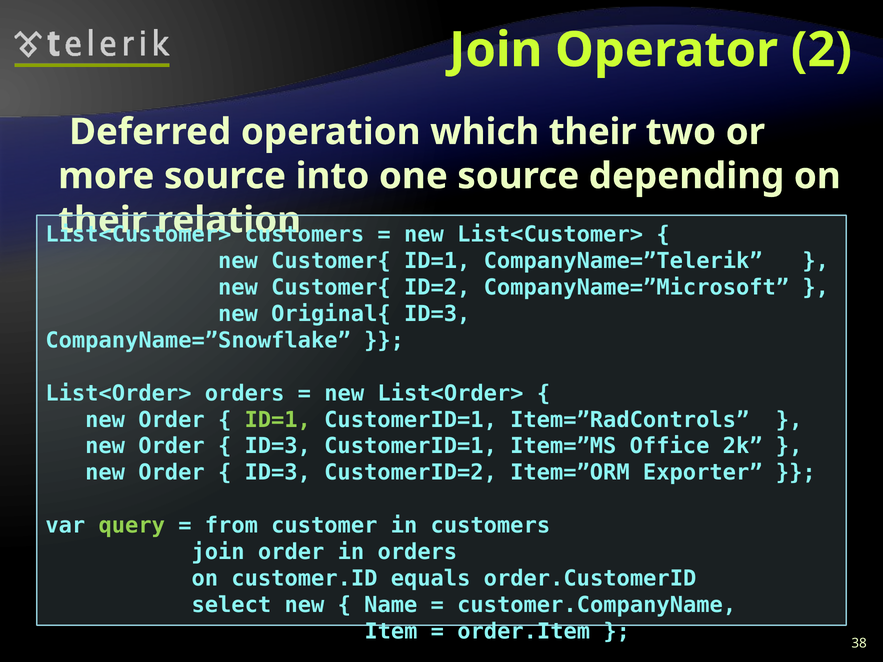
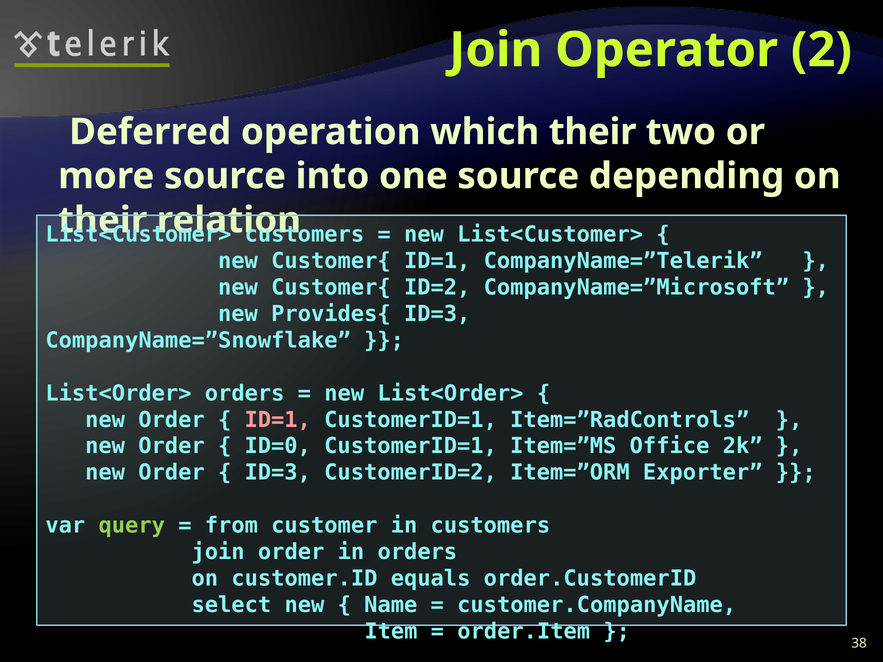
Original{: Original{ -> Provides{
ID=1 at (278, 420) colour: light green -> pink
ID=3 at (278, 446): ID=3 -> ID=0
